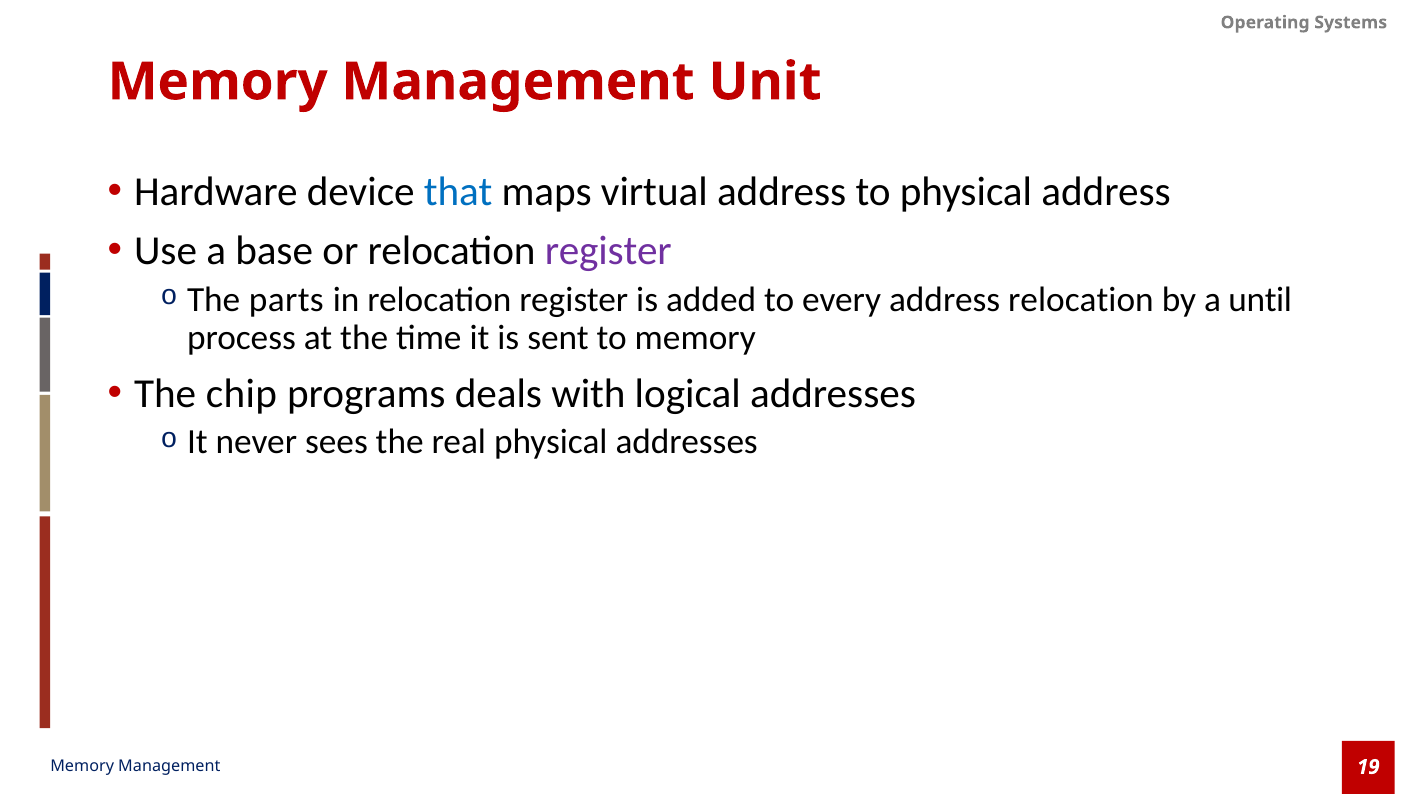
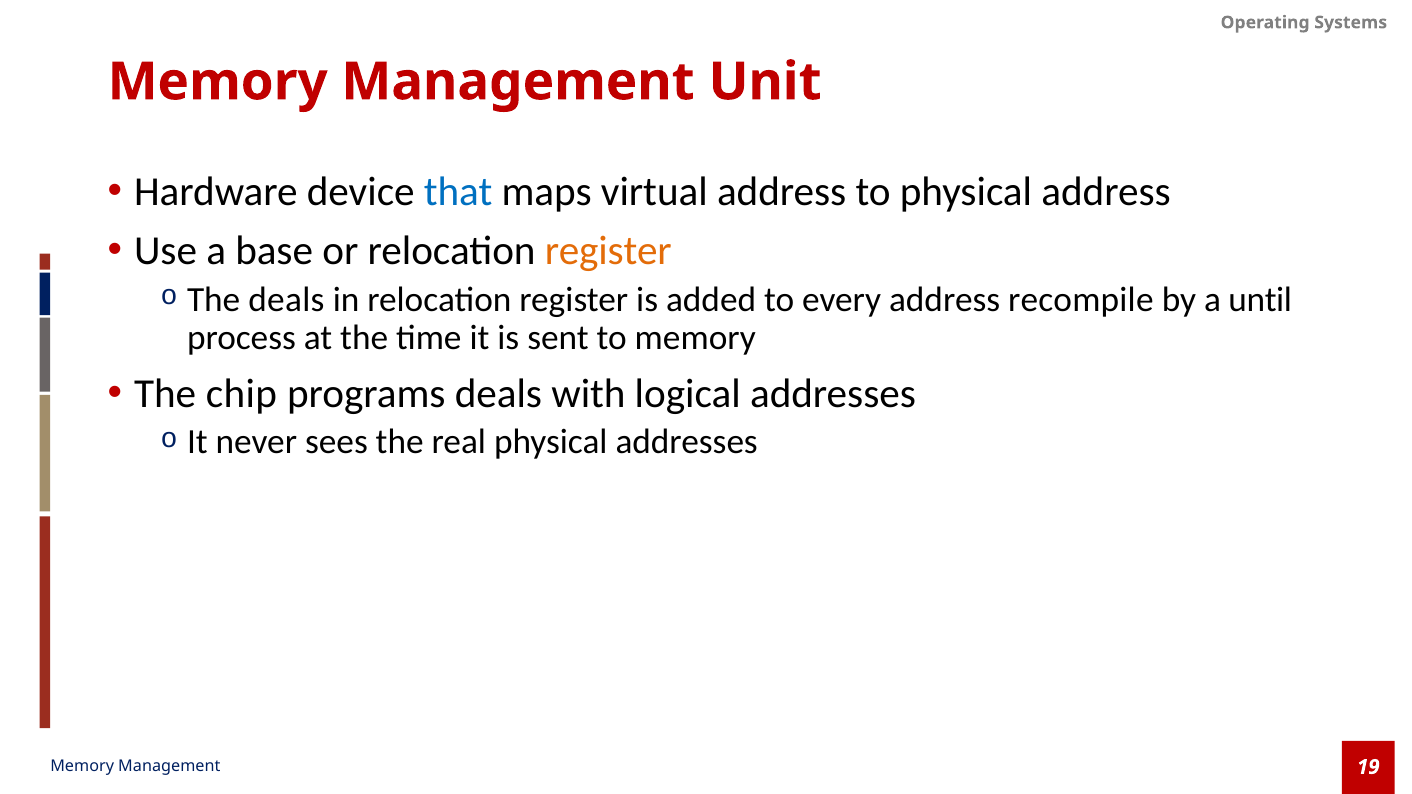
register at (608, 251) colour: purple -> orange
The parts: parts -> deals
address relocation: relocation -> recompile
